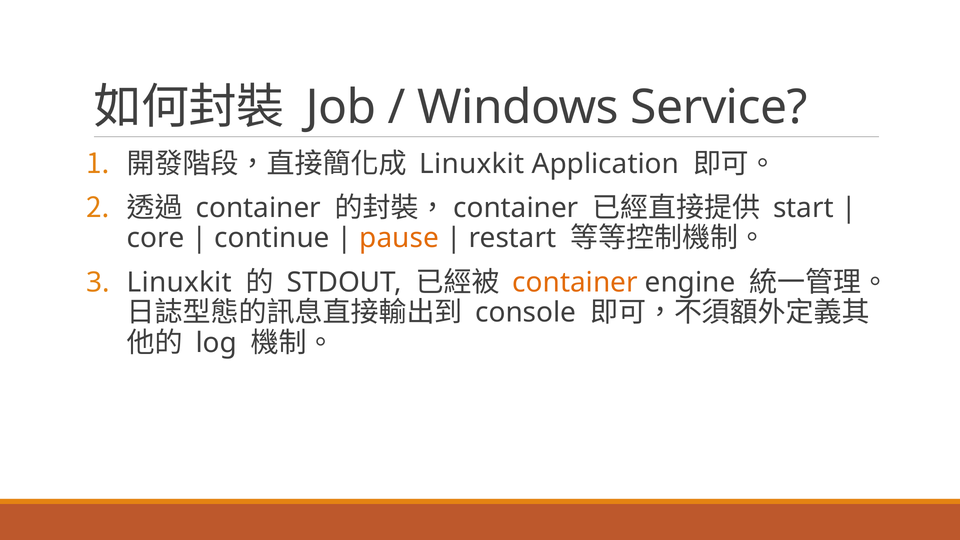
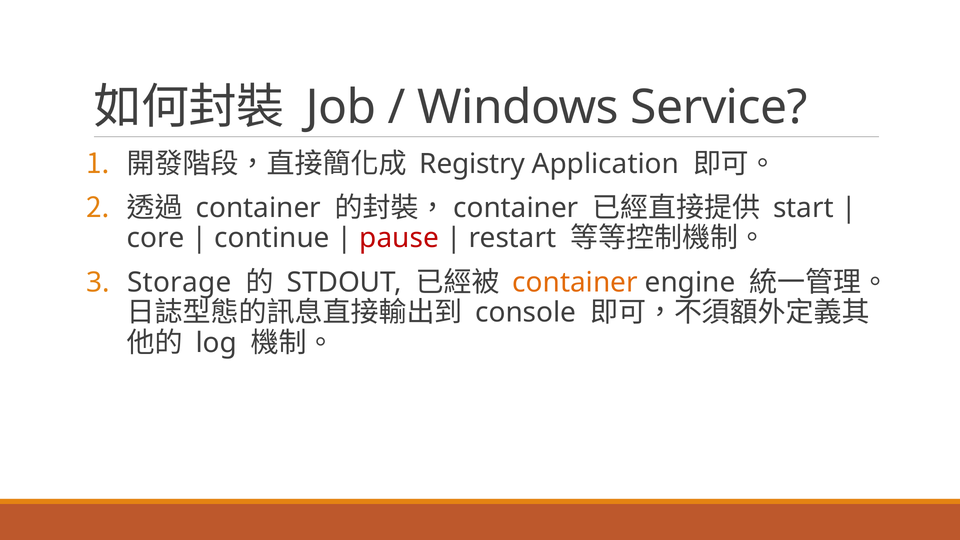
Linuxkit at (472, 164): Linuxkit -> Registry
pause colour: orange -> red
Linuxkit at (179, 282): Linuxkit -> Storage
